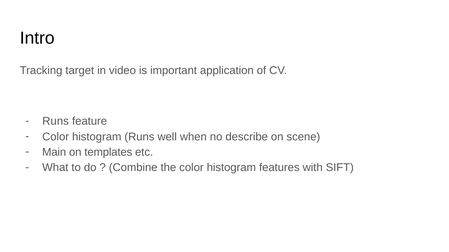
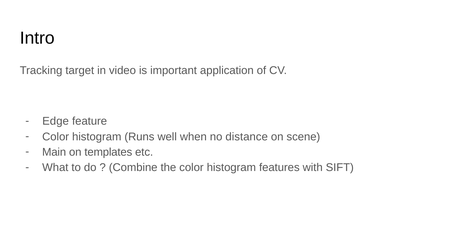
Runs at (56, 122): Runs -> Edge
describe: describe -> distance
